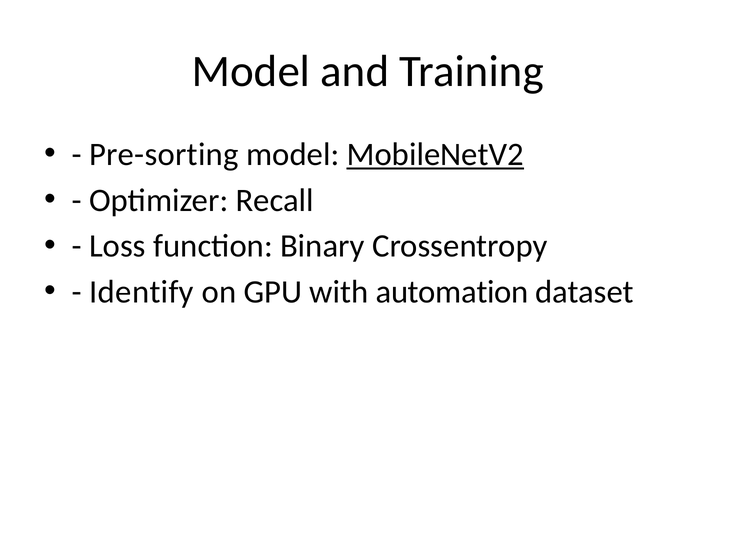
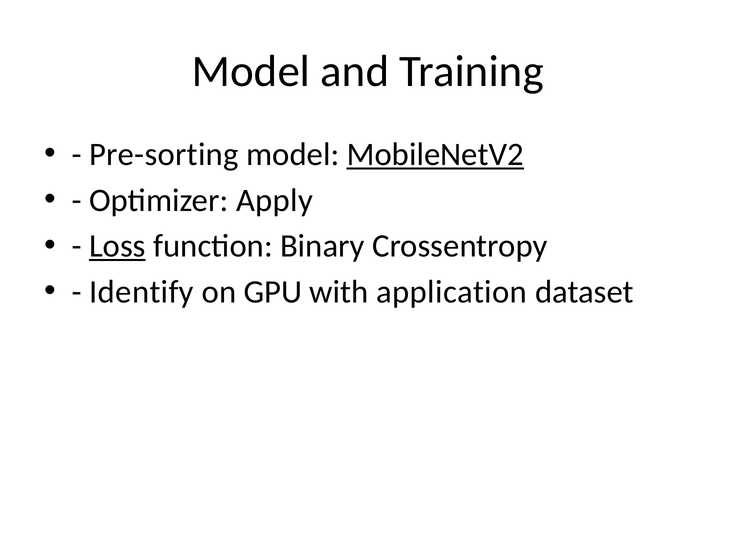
Recall: Recall -> Apply
Loss underline: none -> present
automation: automation -> application
